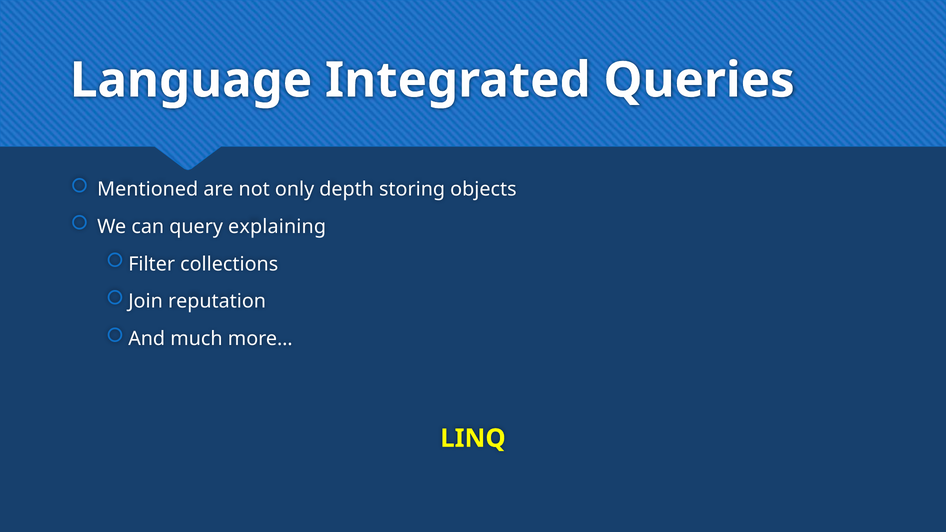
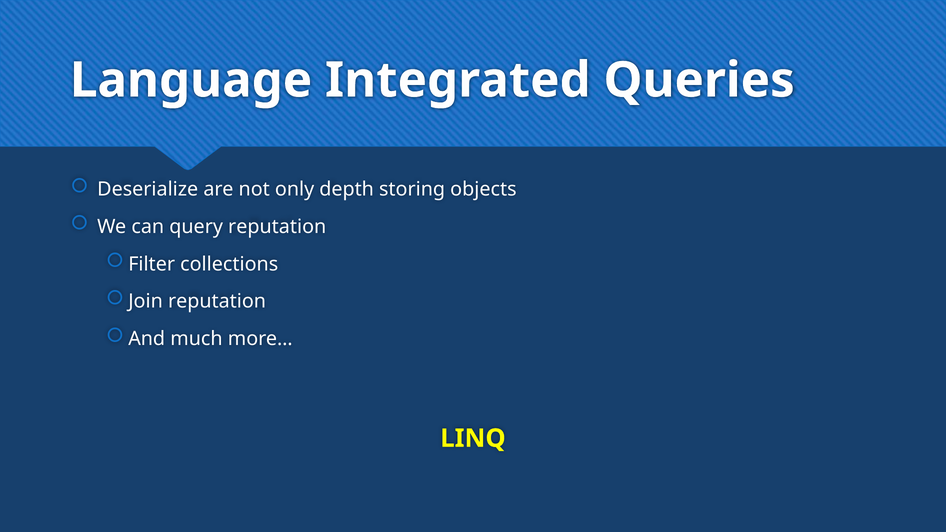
Mentioned: Mentioned -> Deserialize
query explaining: explaining -> reputation
